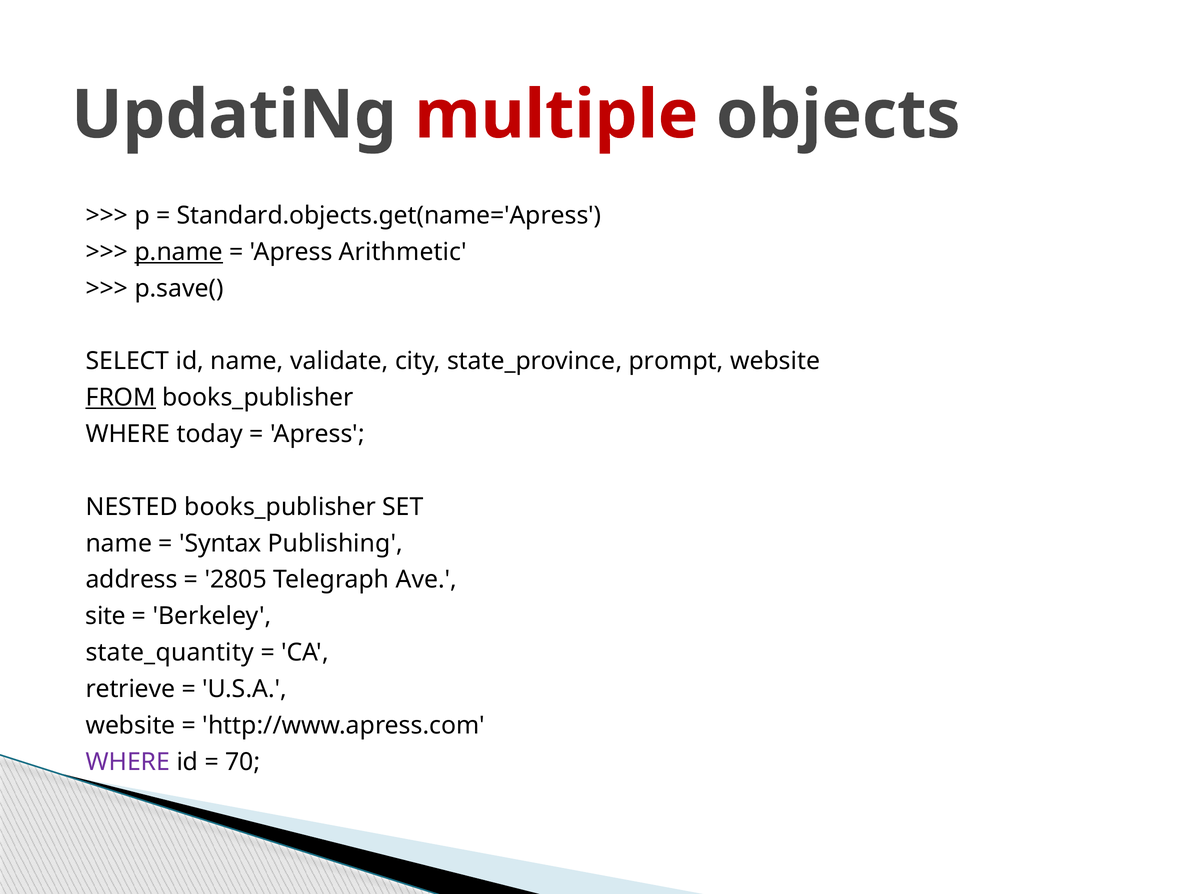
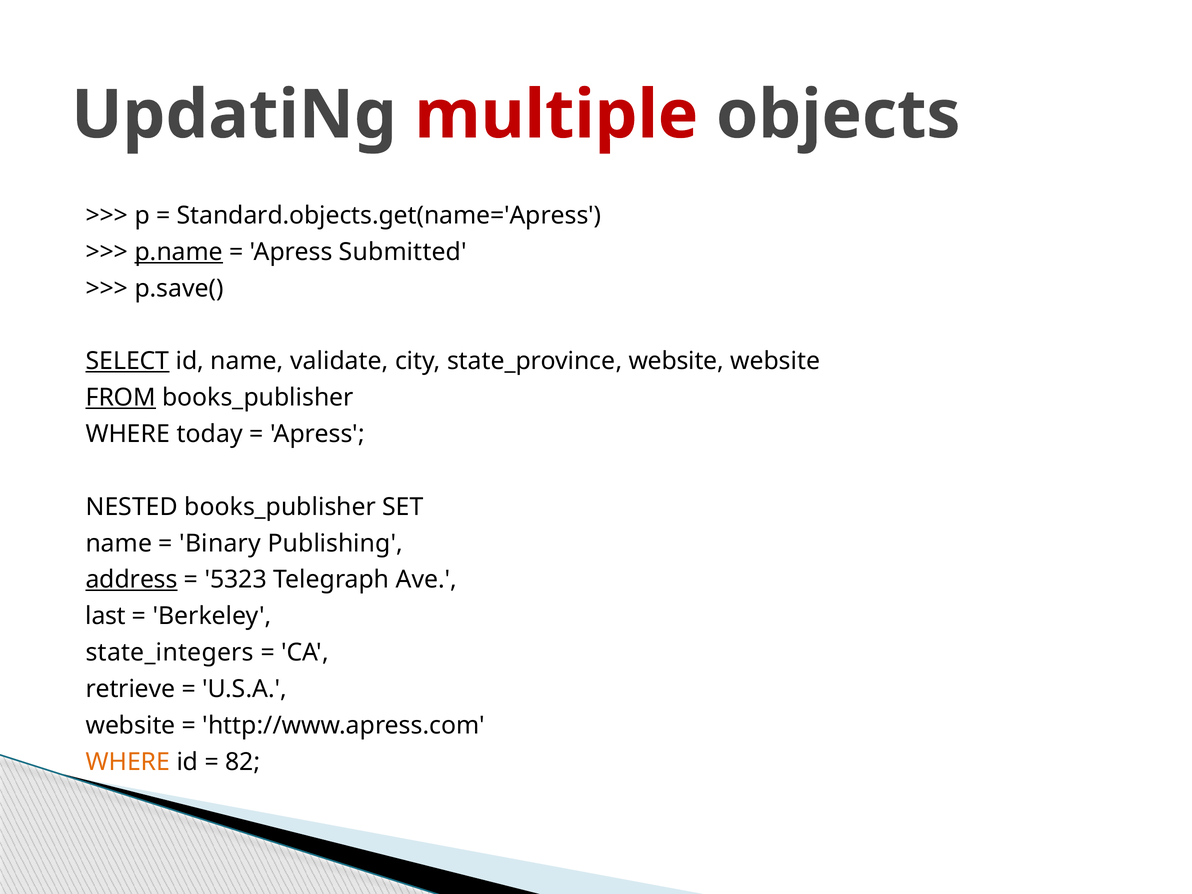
Arithmetic: Arithmetic -> Submitted
SELECT underline: none -> present
state_province prompt: prompt -> website
Syntax: Syntax -> Binary
address underline: none -> present
2805: 2805 -> 5323
site: site -> last
state_quantity: state_quantity -> state_integers
WHERE at (128, 762) colour: purple -> orange
70: 70 -> 82
